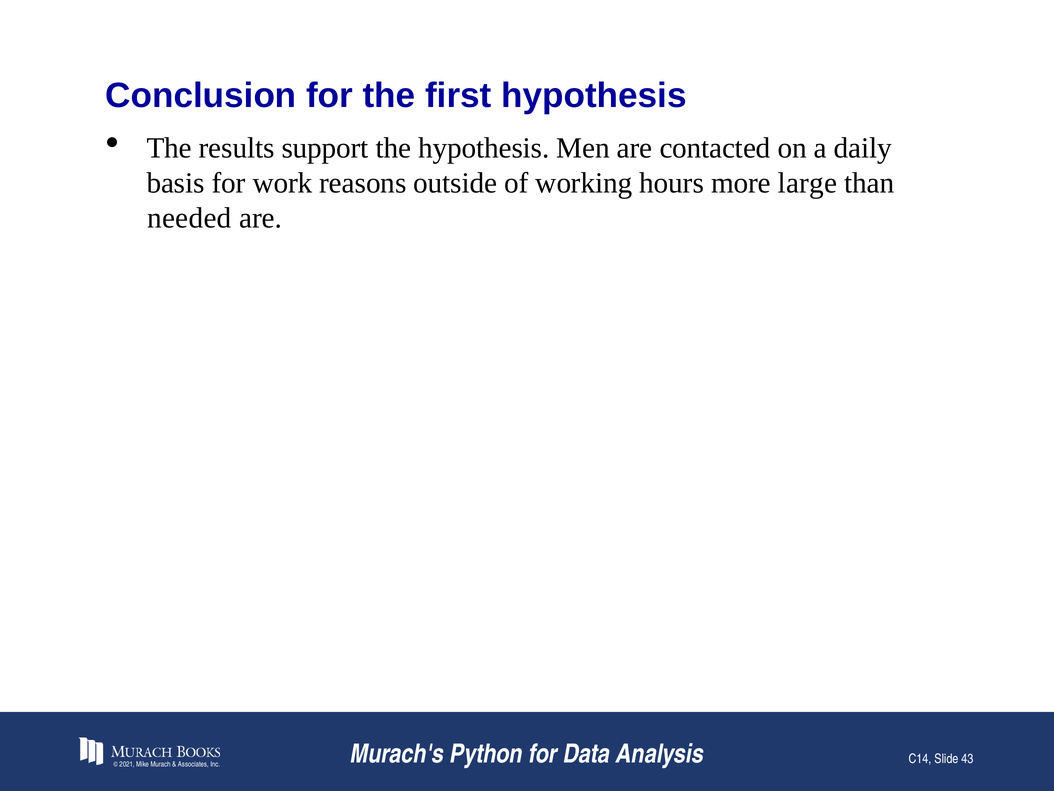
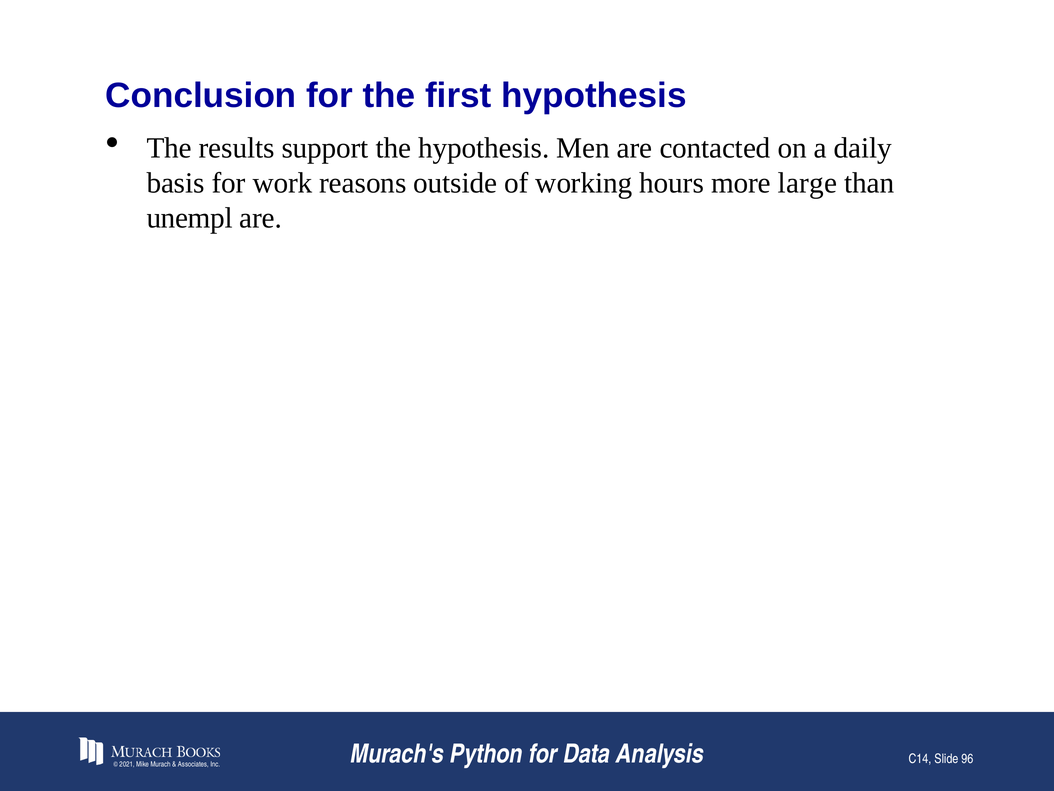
needed: needed -> unempl
43: 43 -> 96
